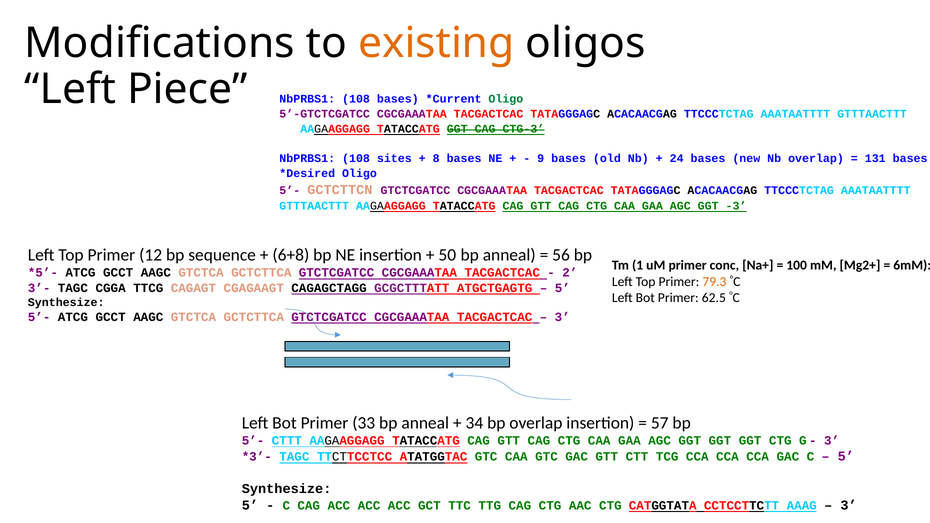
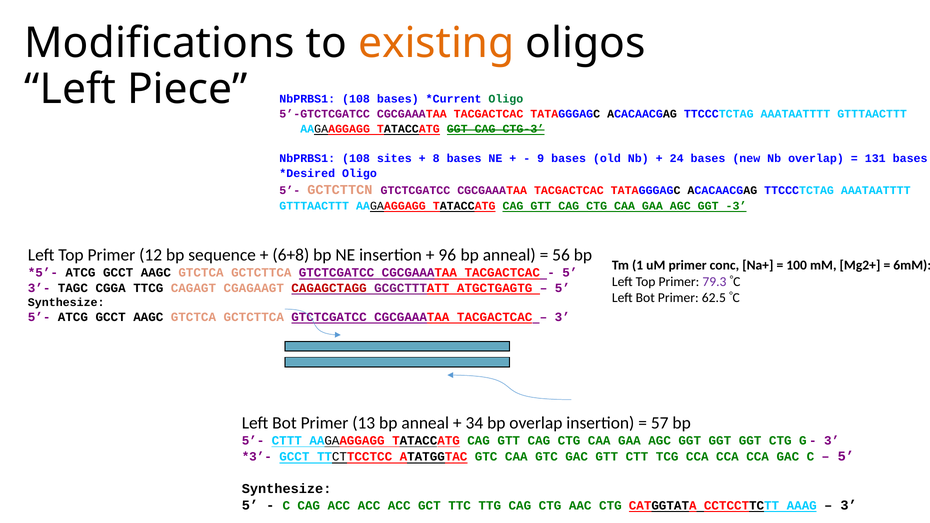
50: 50 -> 96
2 at (570, 273): 2 -> 5
79.3 colour: orange -> purple
CAGAGCTAGG colour: black -> red
33: 33 -> 13
TAGC at (294, 457): TAGC -> GCCT
